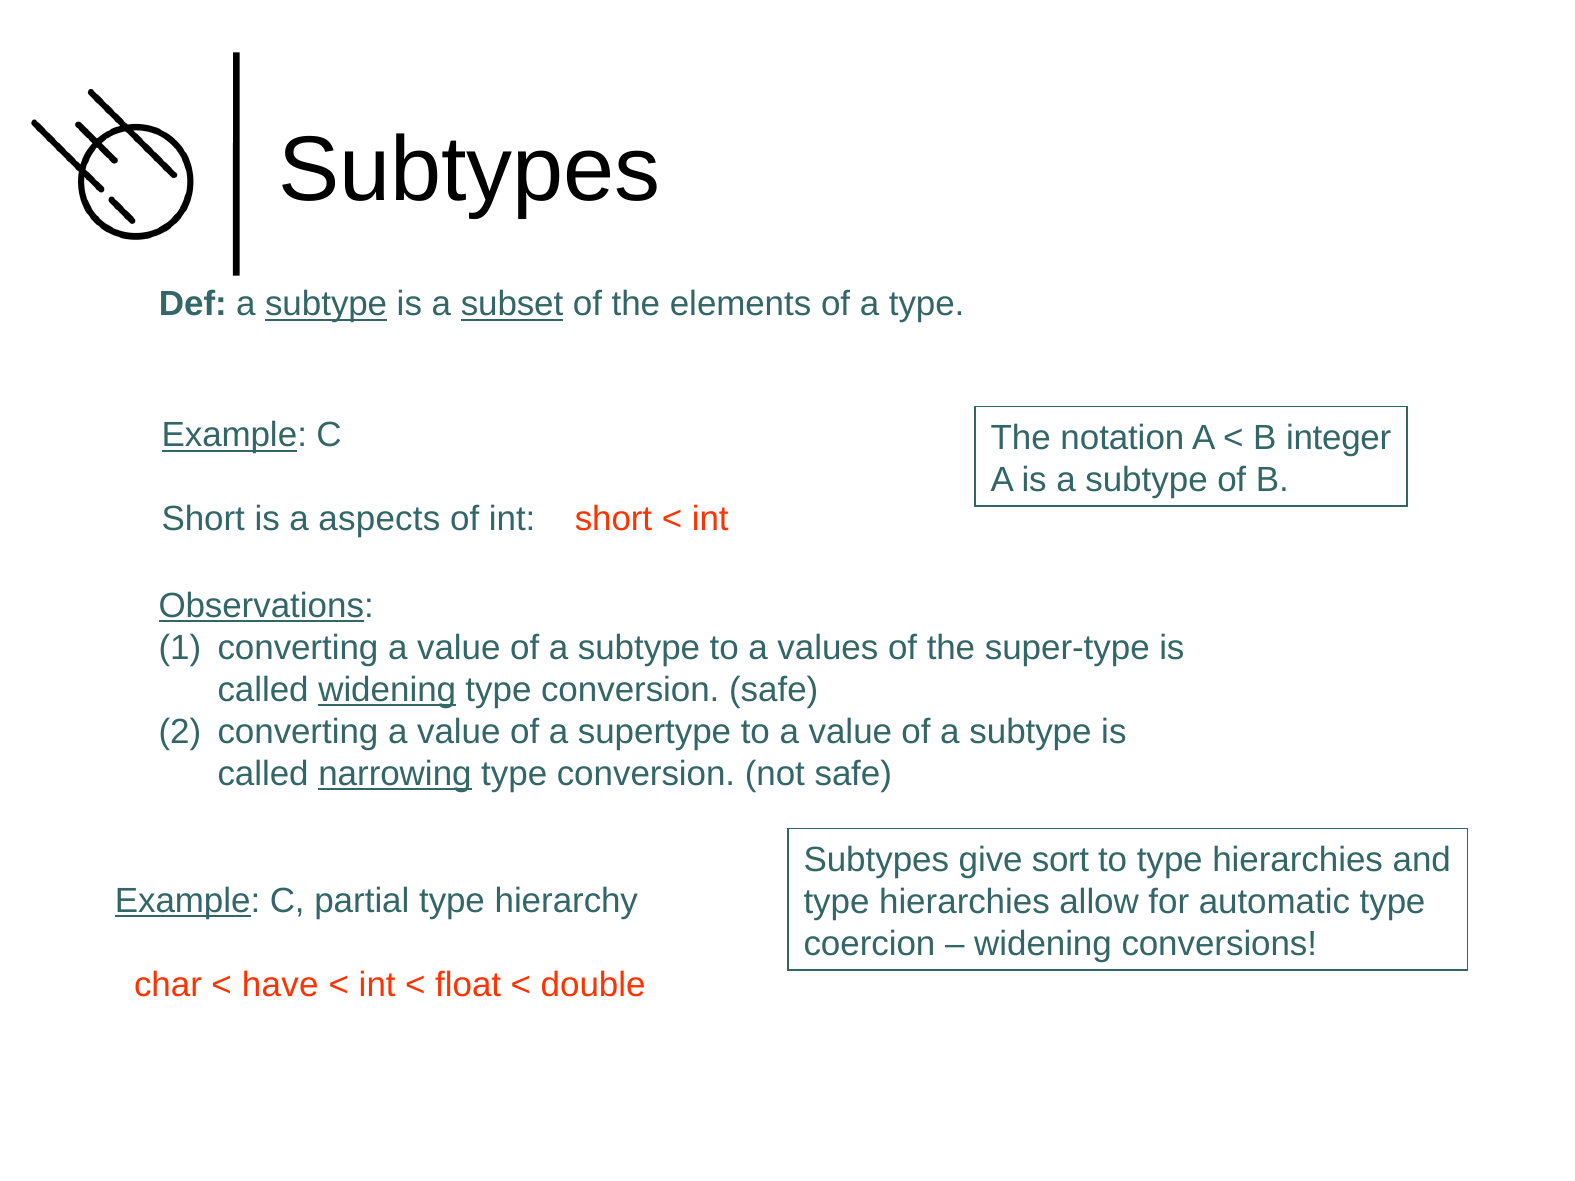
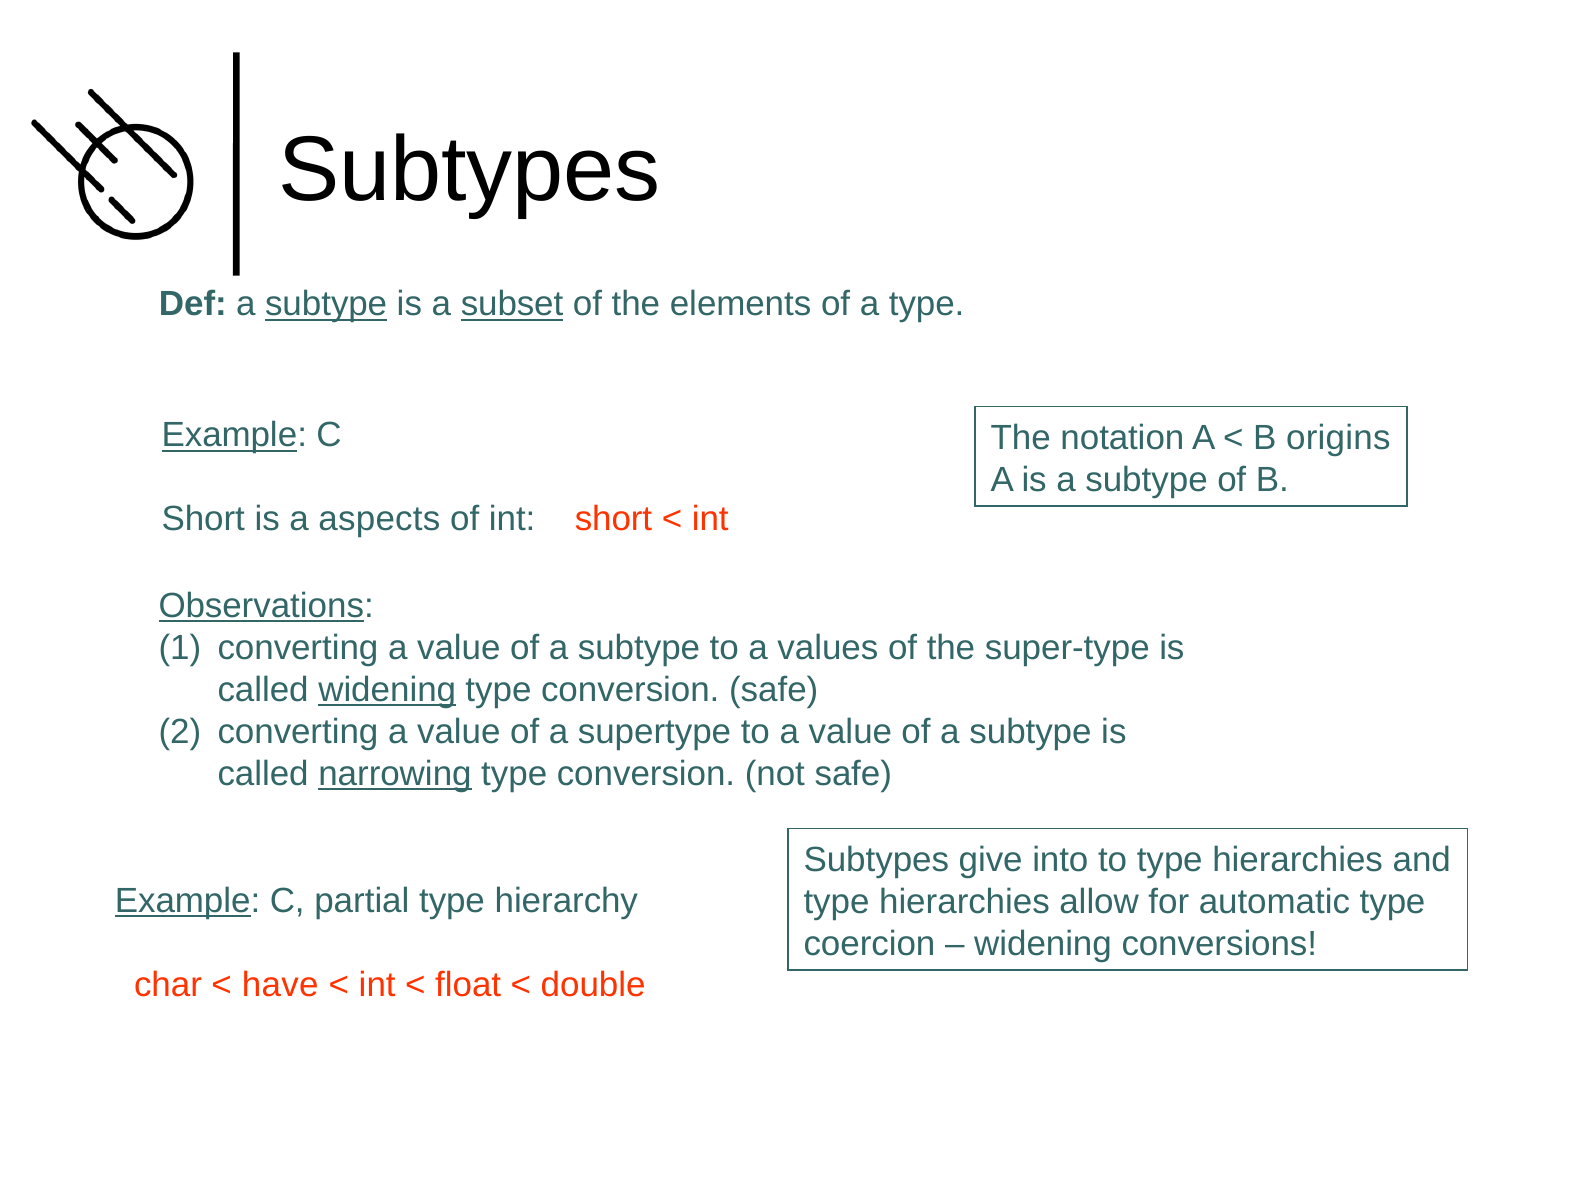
integer: integer -> origins
sort: sort -> into
